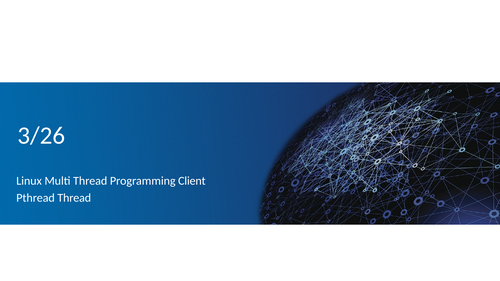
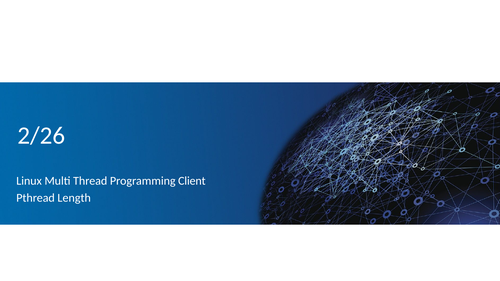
3/26: 3/26 -> 2/26
Pthread Thread: Thread -> Length
